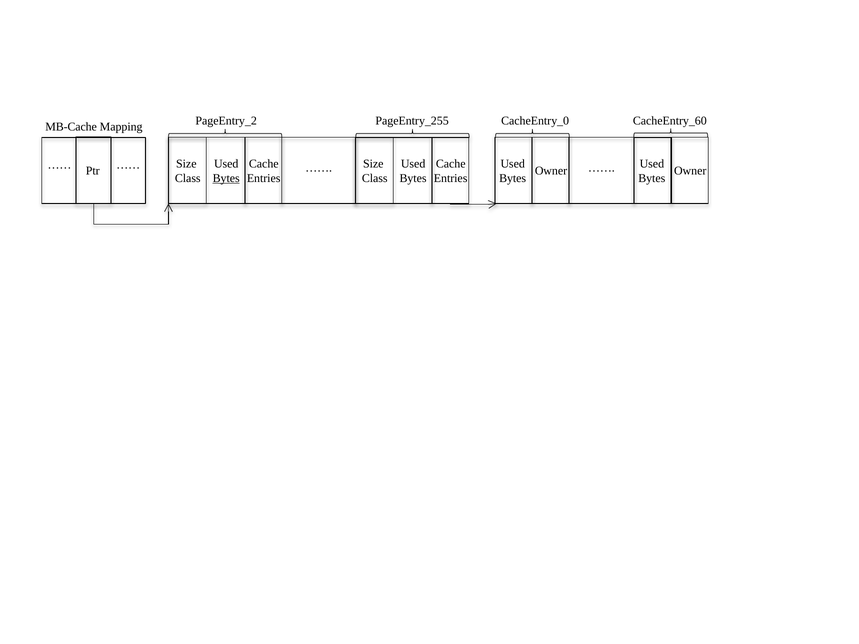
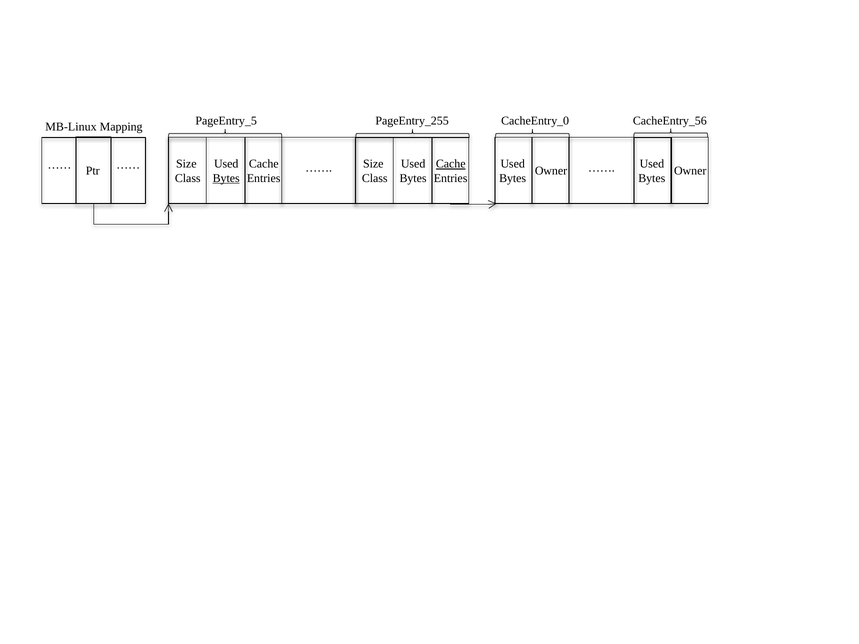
PageEntry_2: PageEntry_2 -> PageEntry_5
CacheEntry_60: CacheEntry_60 -> CacheEntry_56
MB-Cache: MB-Cache -> MB-Linux
Cache at (451, 164) underline: none -> present
